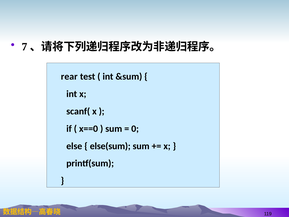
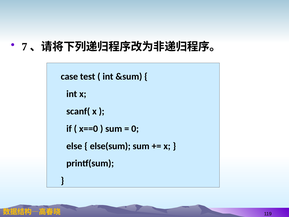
rear: rear -> case
